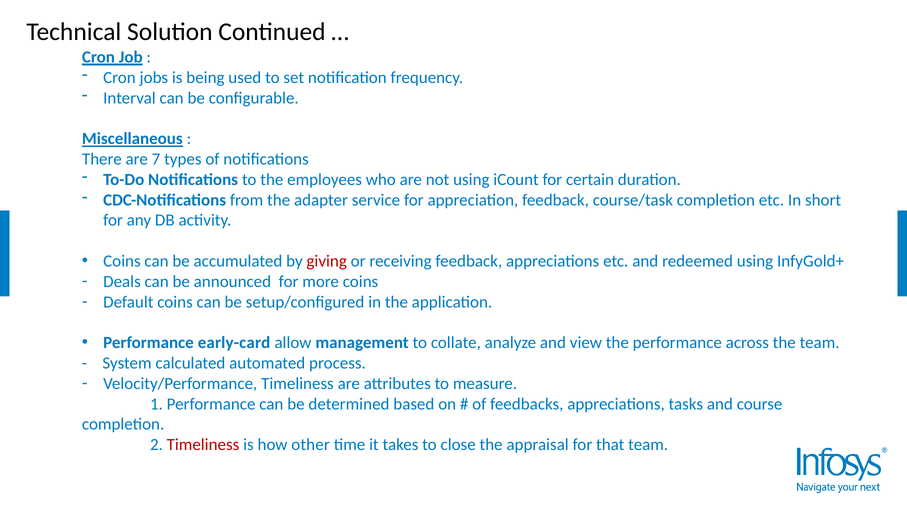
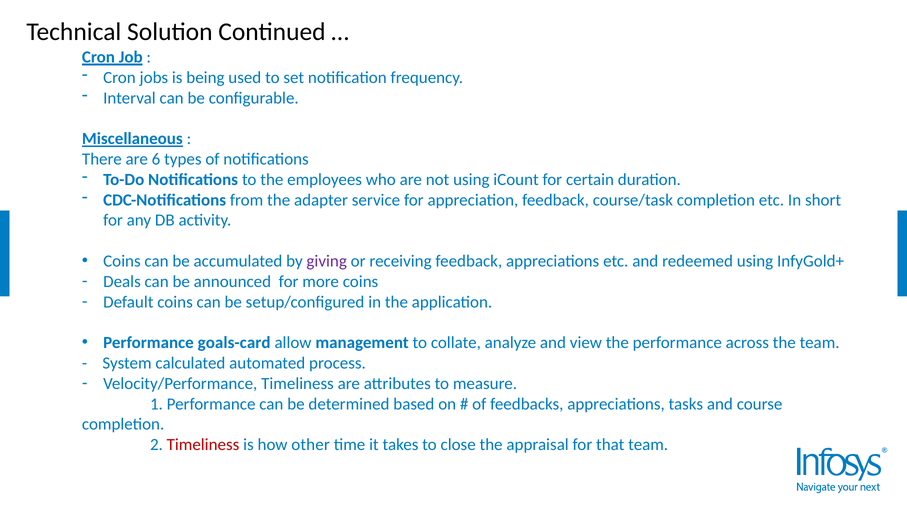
7: 7 -> 6
giving colour: red -> purple
early-card: early-card -> goals-card
